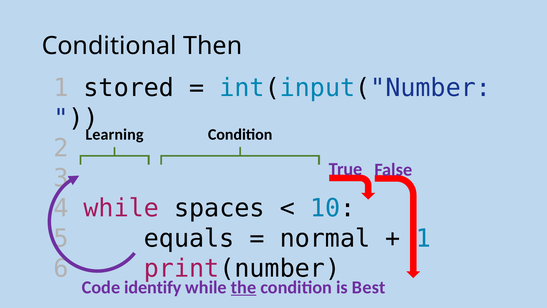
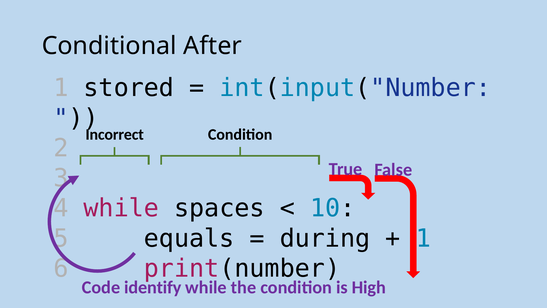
Then: Then -> After
Learning: Learning -> Incorrect
normal: normal -> during
the underline: present -> none
Best: Best -> High
